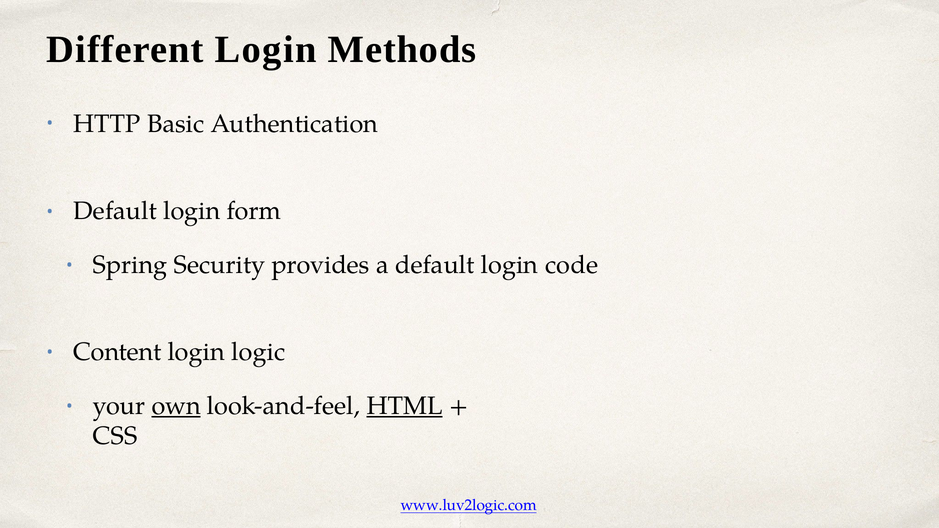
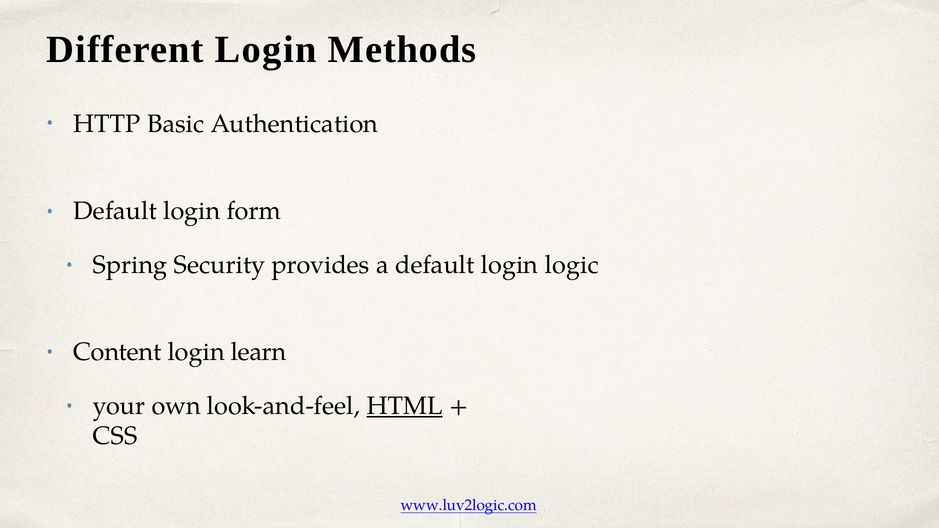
code: code -> logic
logic: logic -> learn
own underline: present -> none
